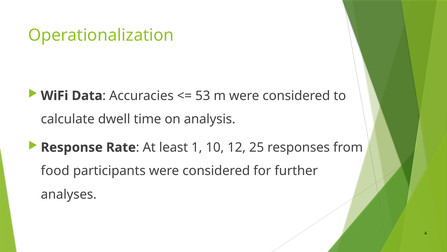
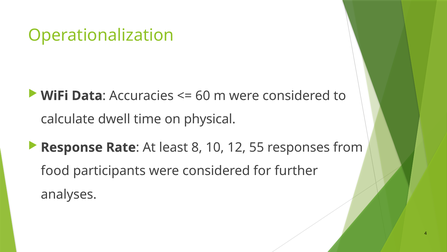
53: 53 -> 60
analysis: analysis -> physical
1: 1 -> 8
25: 25 -> 55
